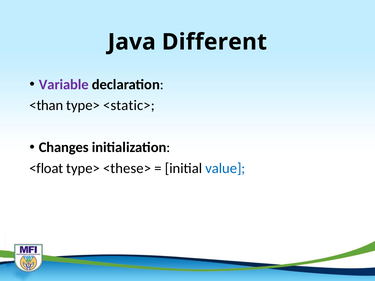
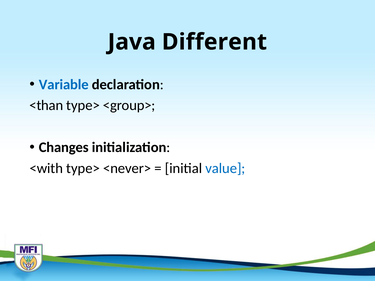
Variable colour: purple -> blue
<static>: <static> -> <group>
<float: <float -> <with
<these>: <these> -> <never>
